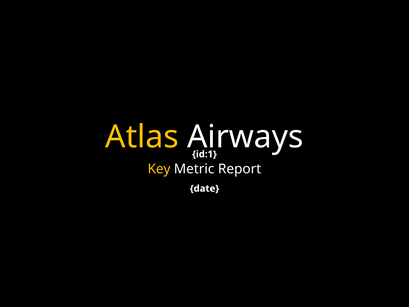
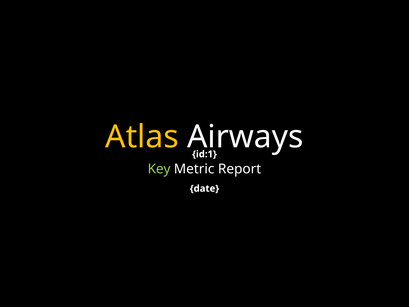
Key colour: yellow -> light green
